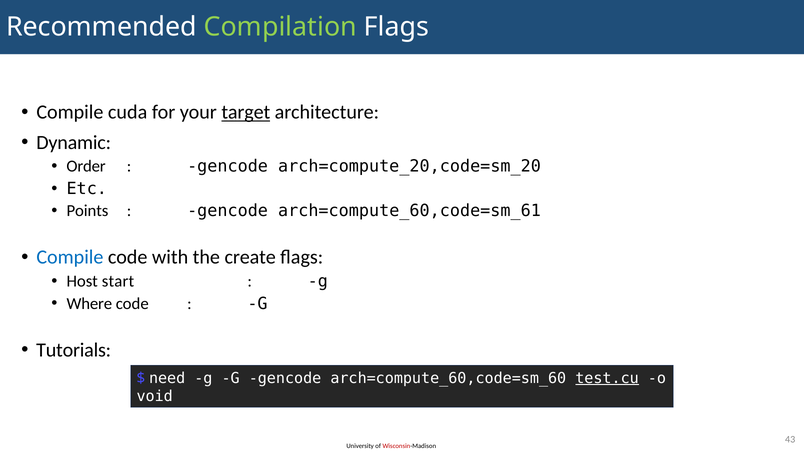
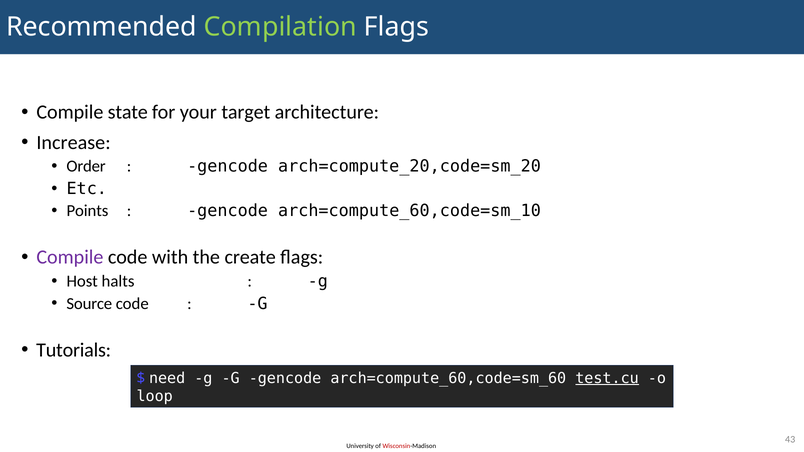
cuda: cuda -> state
target underline: present -> none
Dynamic: Dynamic -> Increase
arch=compute_60,code=sm_61: arch=compute_60,code=sm_61 -> arch=compute_60,code=sm_10
Compile at (70, 257) colour: blue -> purple
start: start -> halts
Where: Where -> Source
void: void -> loop
